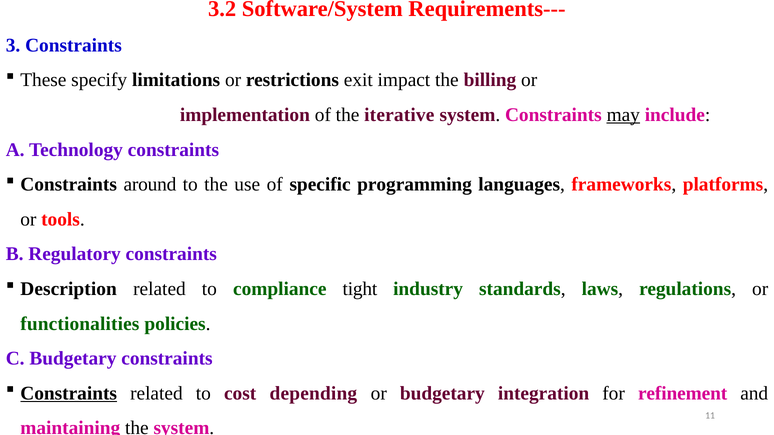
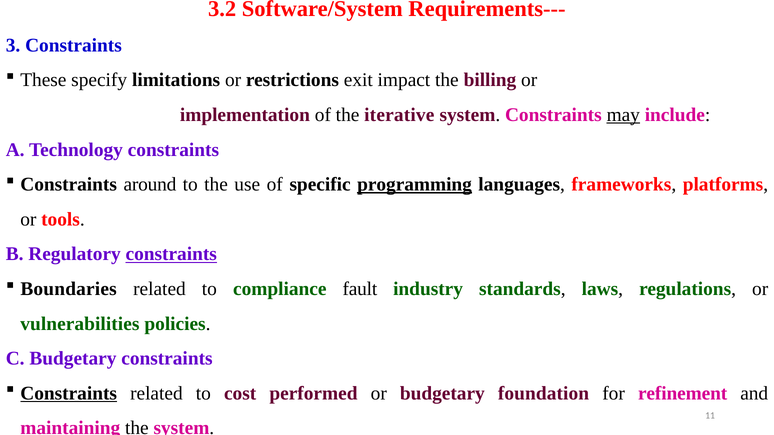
programming underline: none -> present
constraints at (171, 254) underline: none -> present
Description: Description -> Boundaries
tight: tight -> fault
functionalities: functionalities -> vulnerabilities
depending: depending -> performed
integration: integration -> foundation
